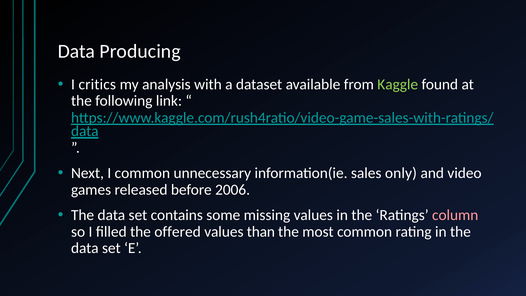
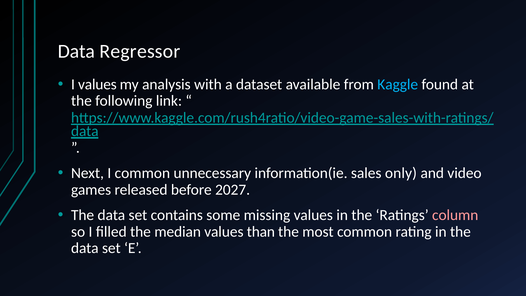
Producing: Producing -> Regressor
I critics: critics -> values
Kaggle colour: light green -> light blue
2006: 2006 -> 2027
offered: offered -> median
